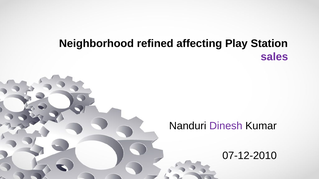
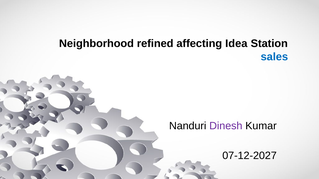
Play: Play -> Idea
sales colour: purple -> blue
07-12-2010: 07-12-2010 -> 07-12-2027
